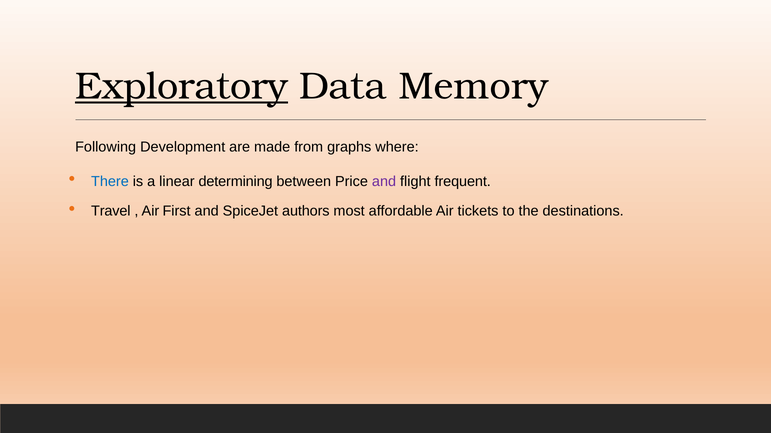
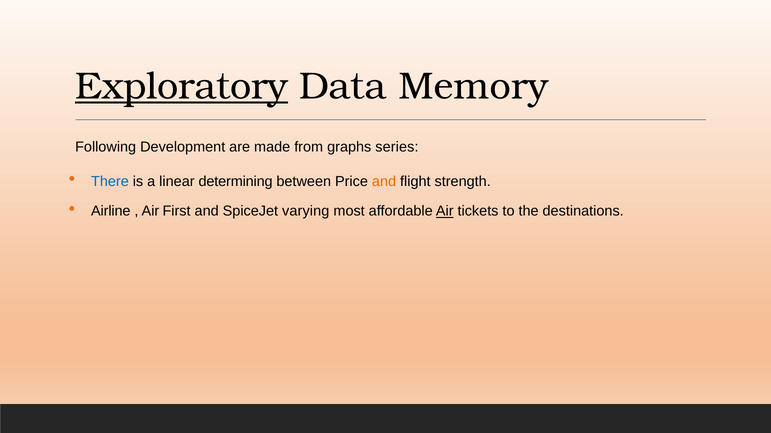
where: where -> series
and at (384, 182) colour: purple -> orange
frequent: frequent -> strength
Travel: Travel -> Airline
authors: authors -> varying
Air at (445, 212) underline: none -> present
